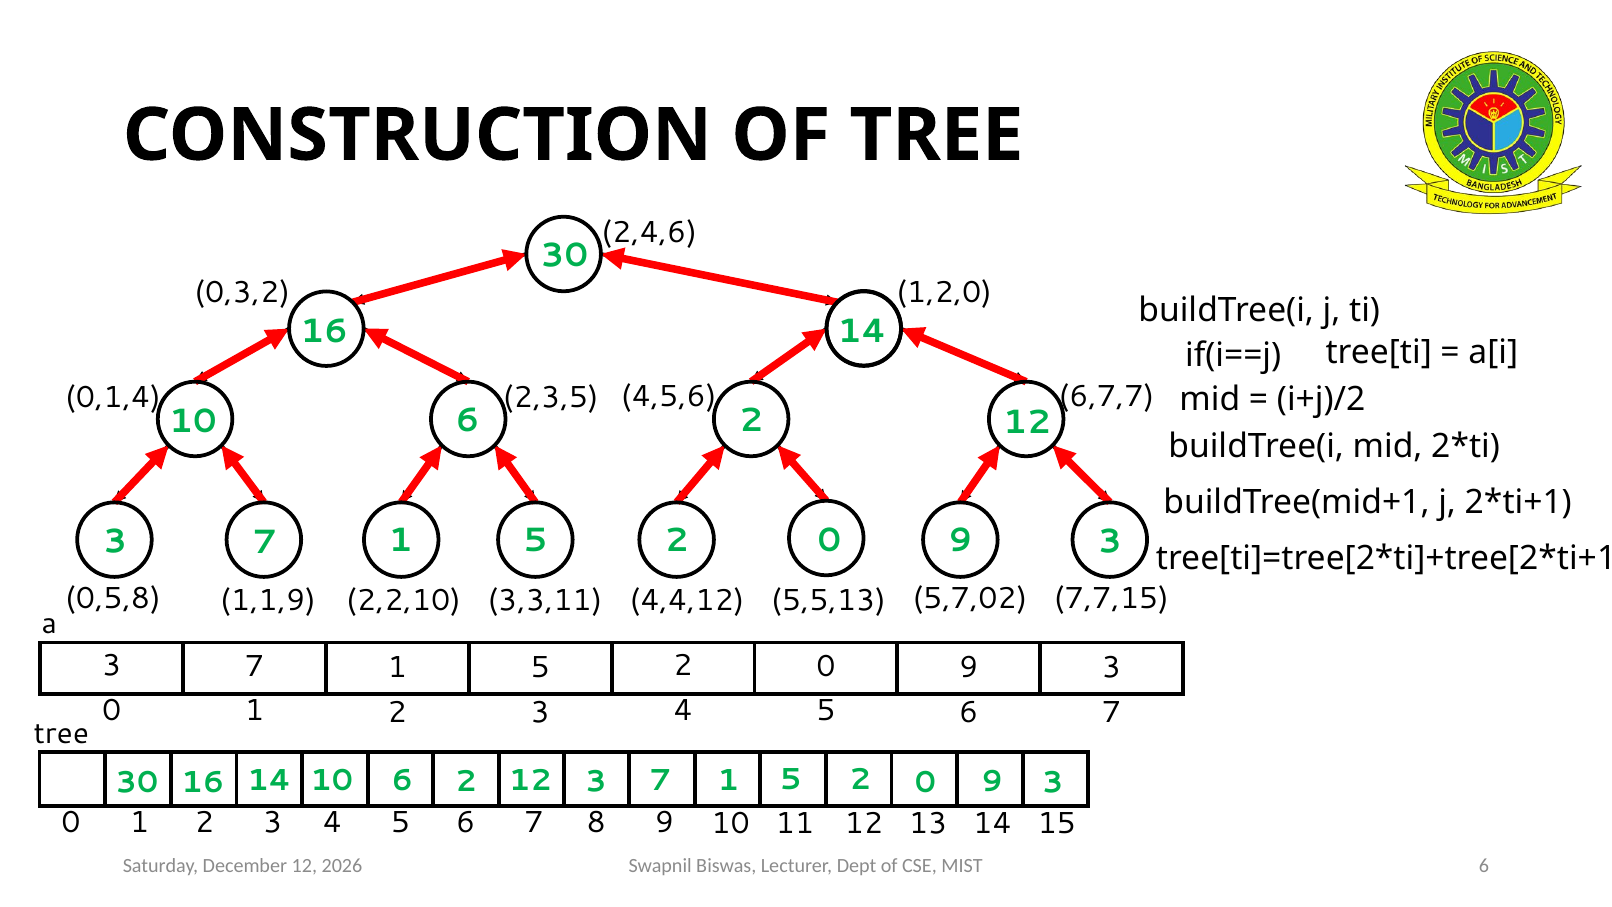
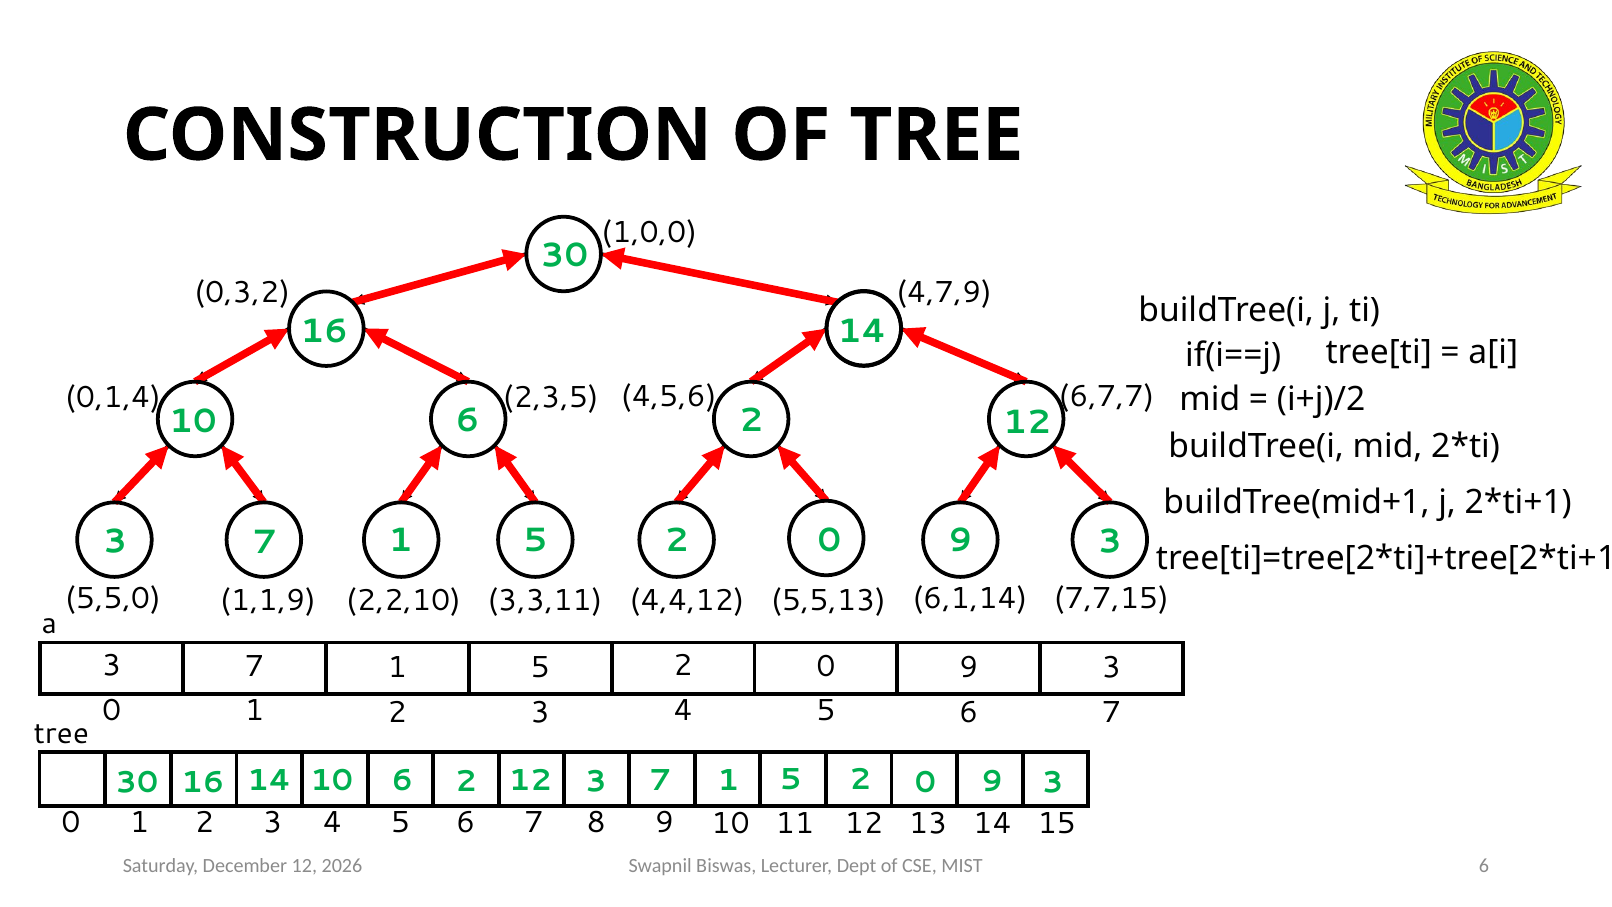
2,4,6: 2,4,6 -> 1,0,0
1,2,0: 1,2,0 -> 4,7,9
0,5,8: 0,5,8 -> 5,5,0
5,7,02: 5,7,02 -> 6,1,14
